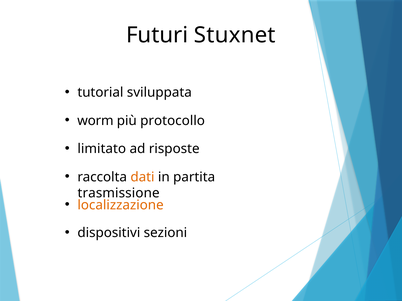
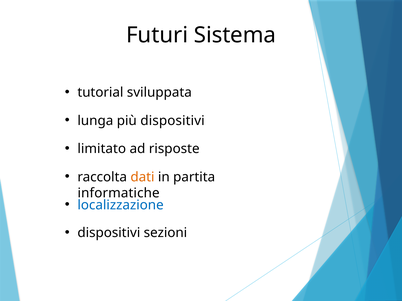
Stuxnet: Stuxnet -> Sistema
worm: worm -> lunga
più protocollo: protocollo -> dispositivi
trasmissione: trasmissione -> informatiche
localizzazione colour: orange -> blue
